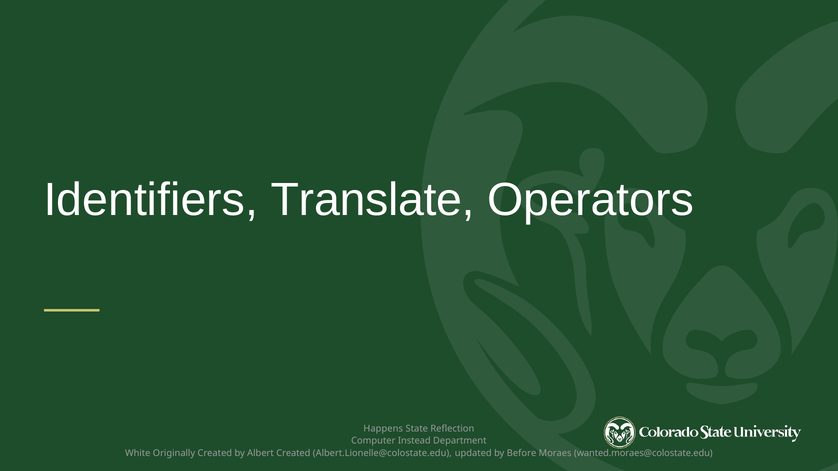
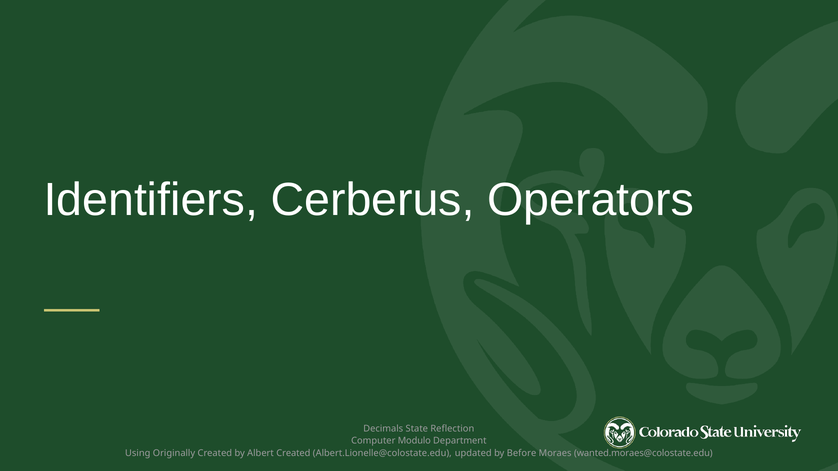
Translate: Translate -> Cerberus
Happens: Happens -> Decimals
Instead: Instead -> Modulo
White: White -> Using
